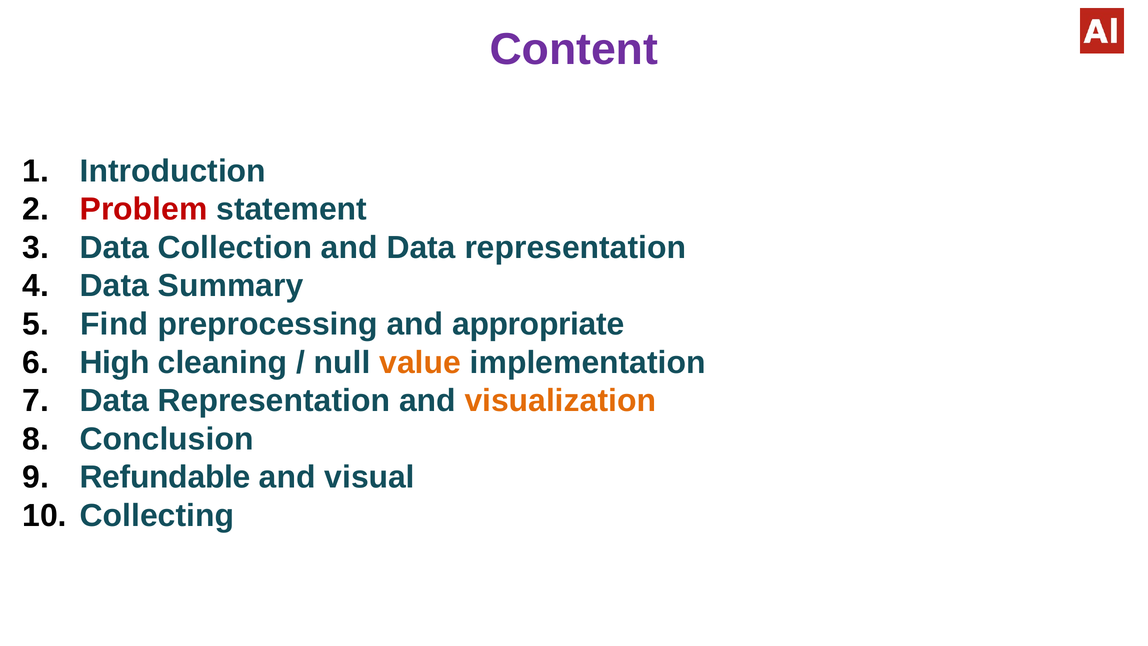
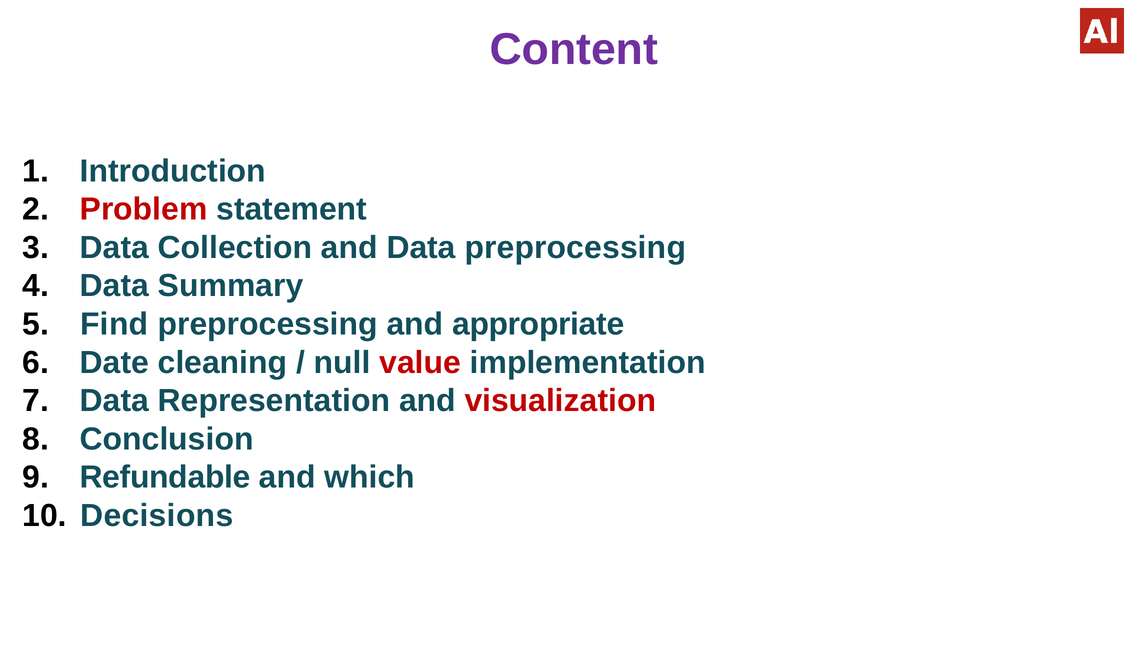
and Data representation: representation -> preprocessing
High: High -> Date
value colour: orange -> red
visualization colour: orange -> red
visual: visual -> which
Collecting: Collecting -> Decisions
